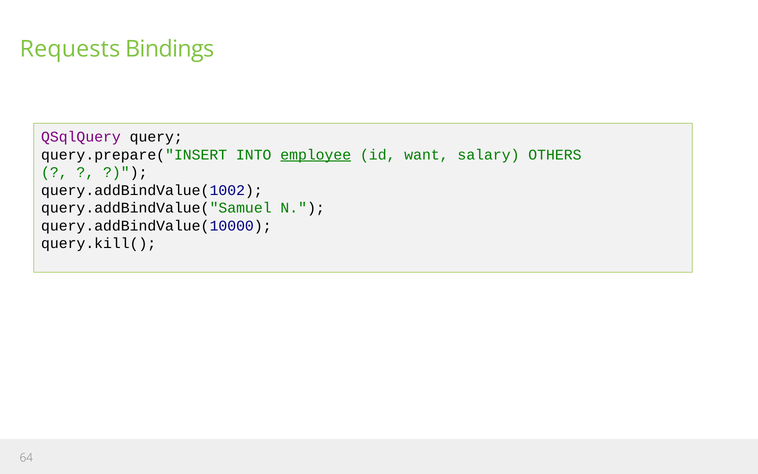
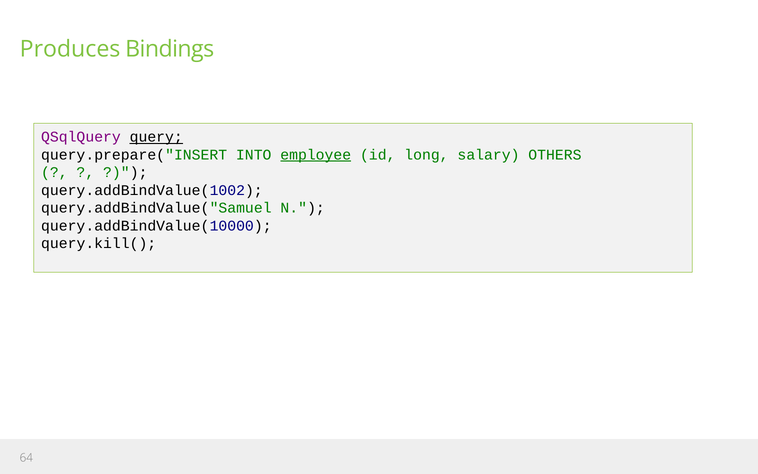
Requests: Requests -> Produces
query underline: none -> present
want: want -> long
